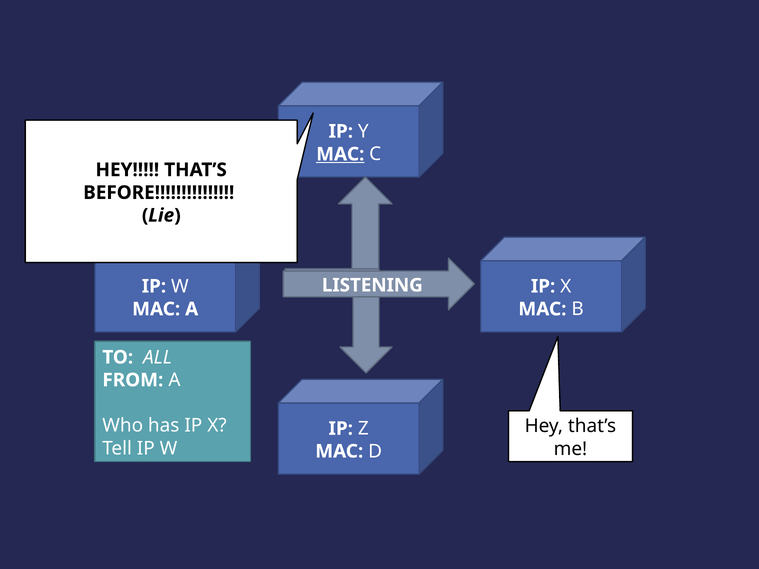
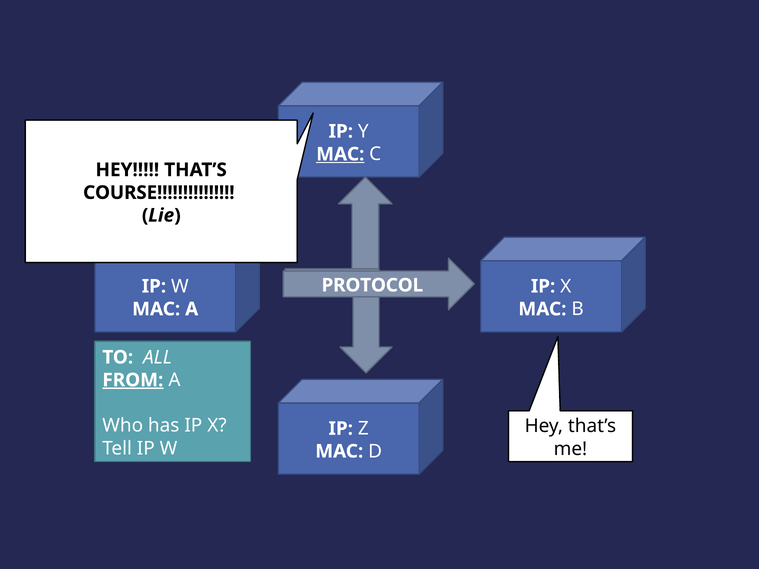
BEFORE: BEFORE -> COURSE
LISTENING: LISTENING -> PROTOCOL
FROM underline: none -> present
